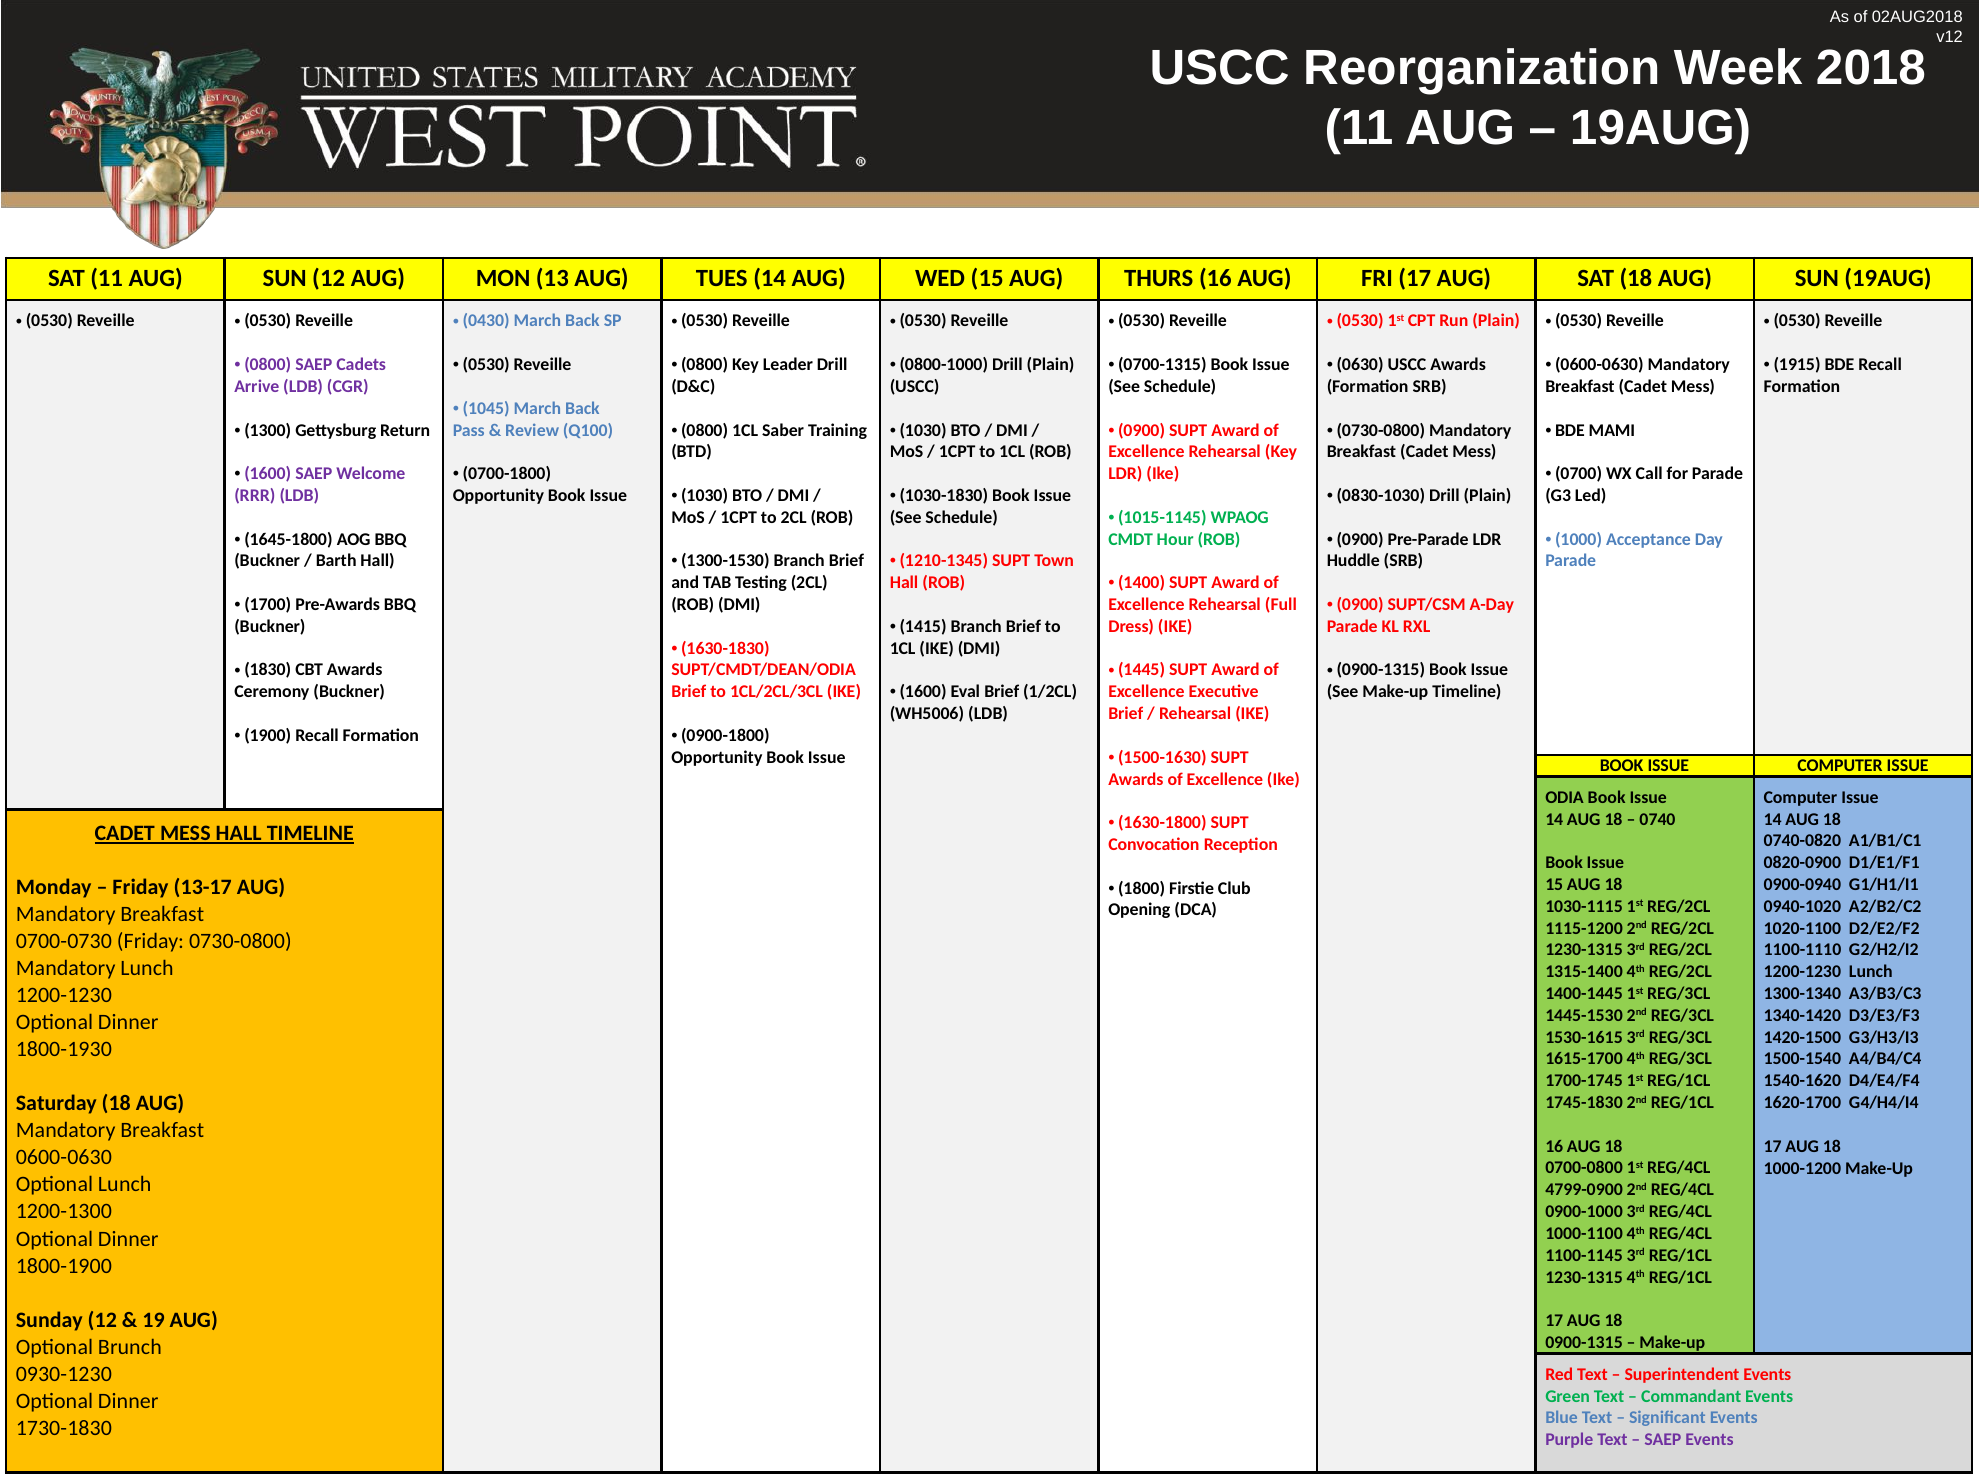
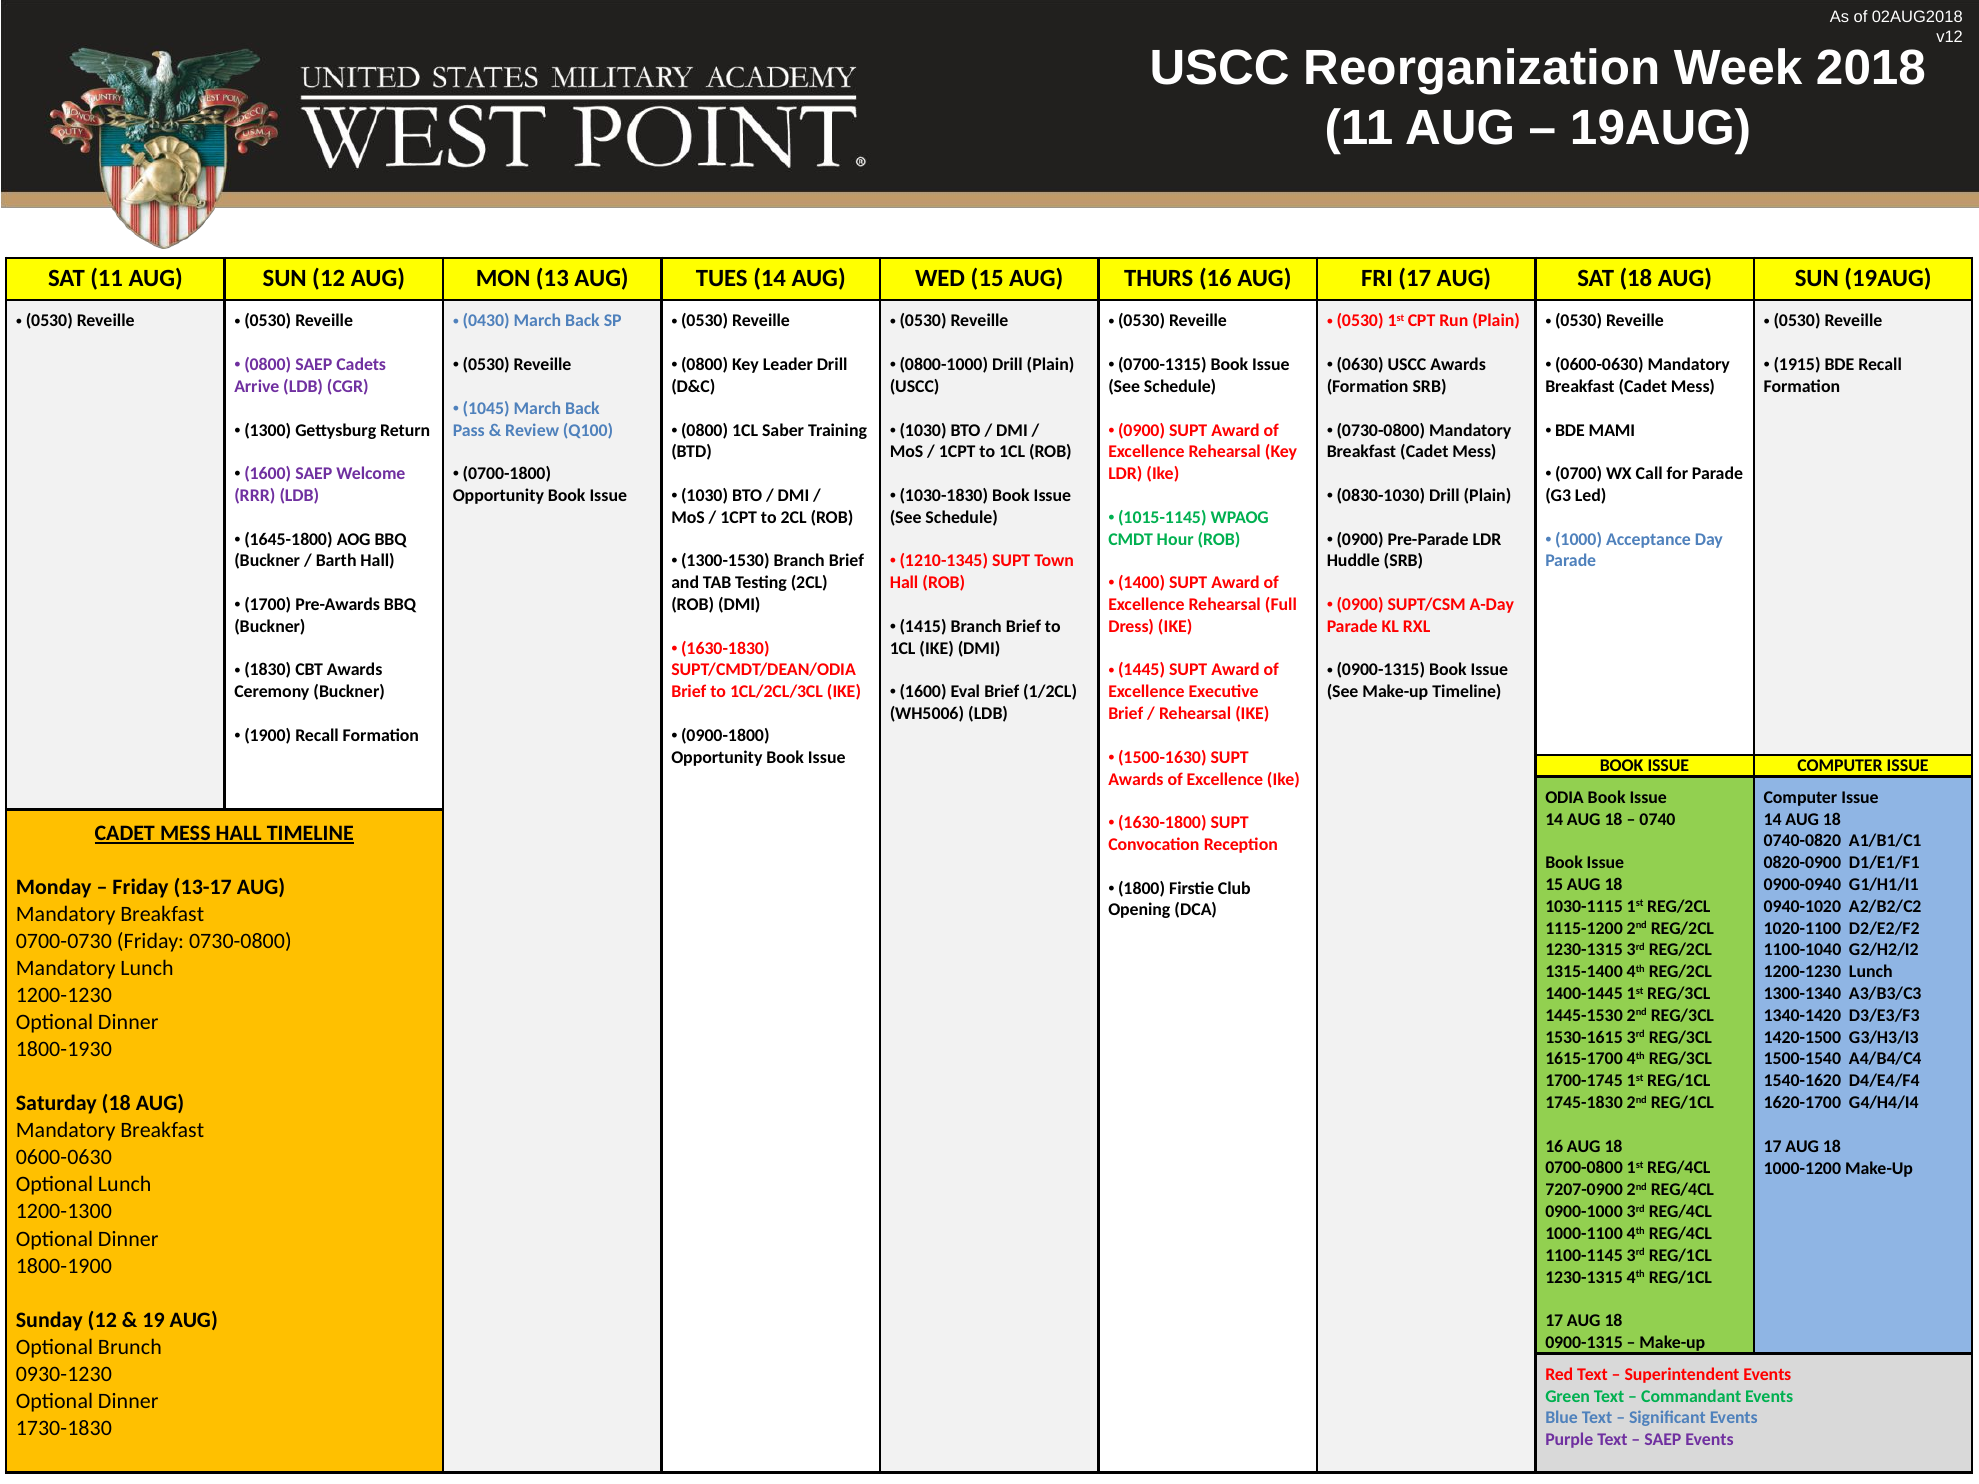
1100-1110: 1100-1110 -> 1100-1040
4799-0900: 4799-0900 -> 7207-0900
